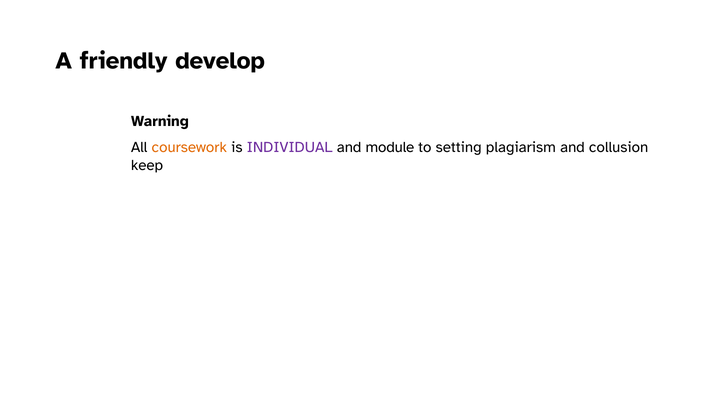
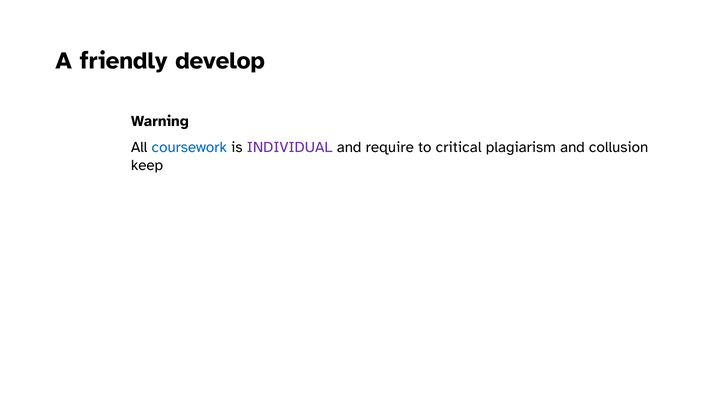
coursework colour: orange -> blue
module: module -> require
setting: setting -> critical
